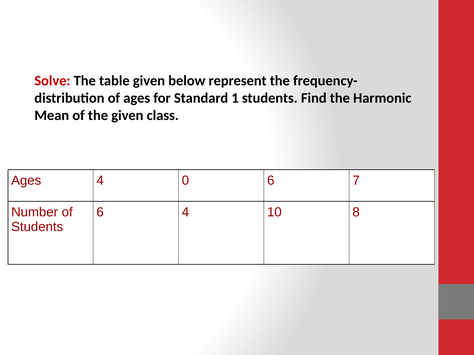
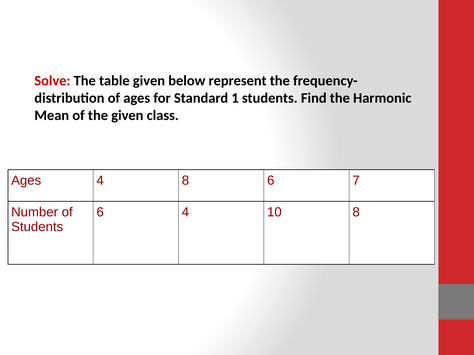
4 0: 0 -> 8
